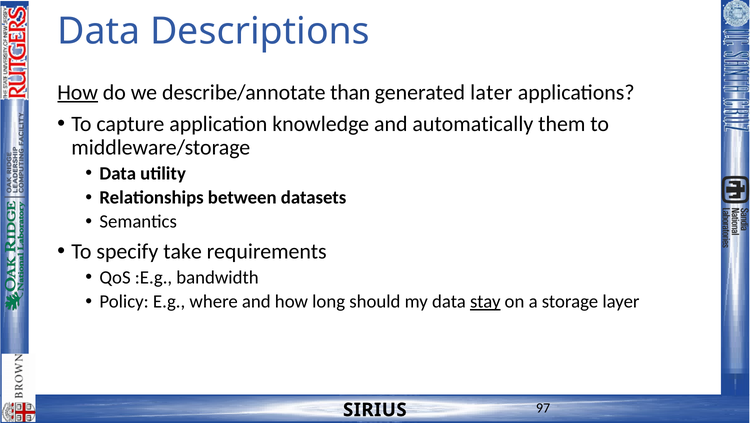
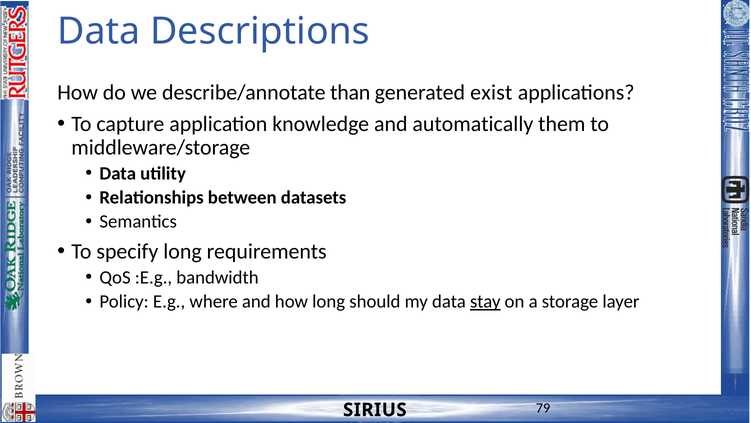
How at (78, 92) underline: present -> none
later: later -> exist
specify take: take -> long
97: 97 -> 79
